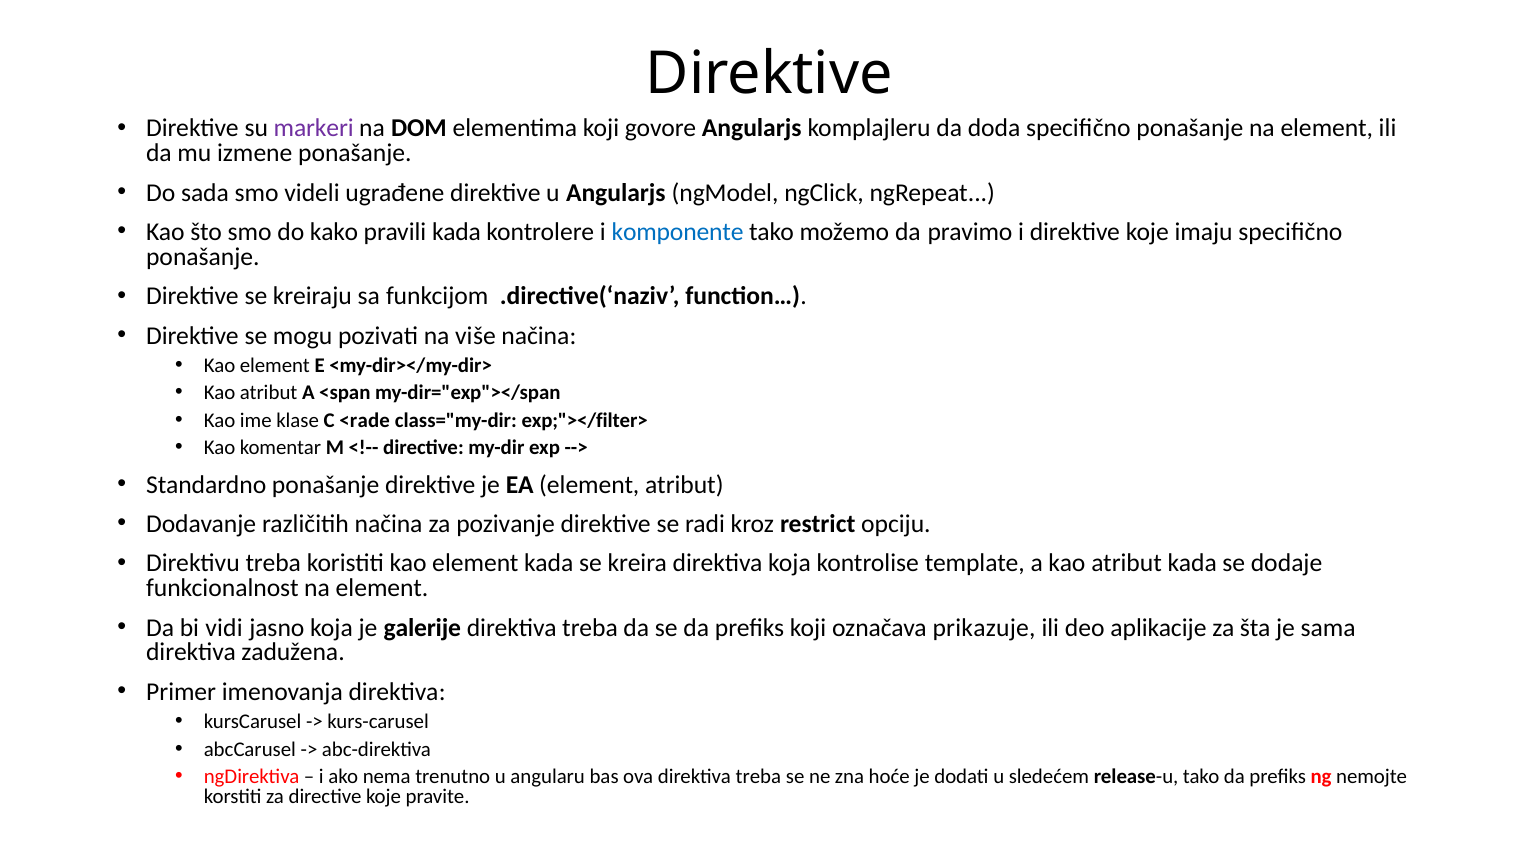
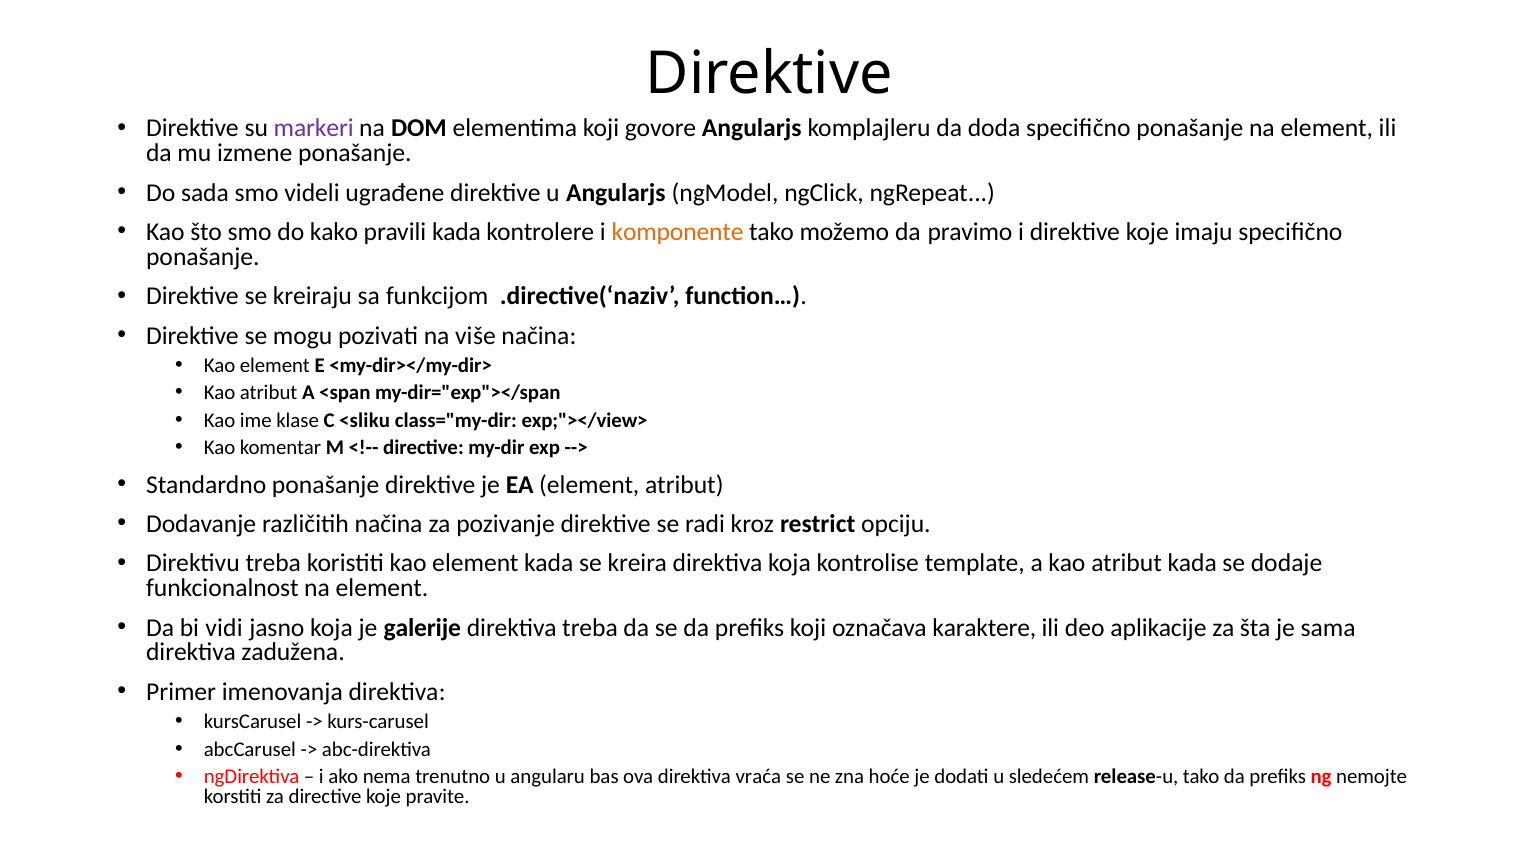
komponente colour: blue -> orange
<rade: <rade -> <sliku
exp;"></filter>: exp;"></filter> -> exp;"></view>
prikazuje: prikazuje -> karaktere
ova direktiva treba: treba -> vraća
